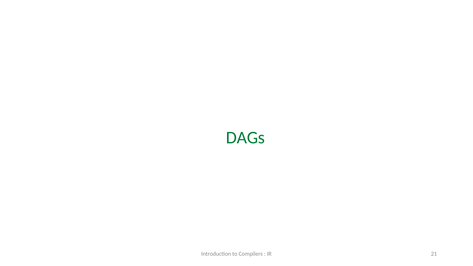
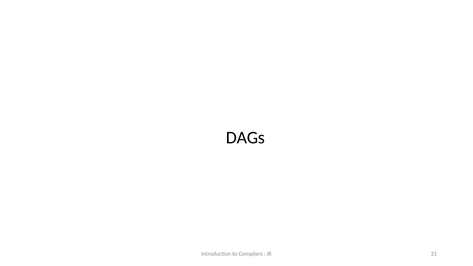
DAGs colour: green -> black
